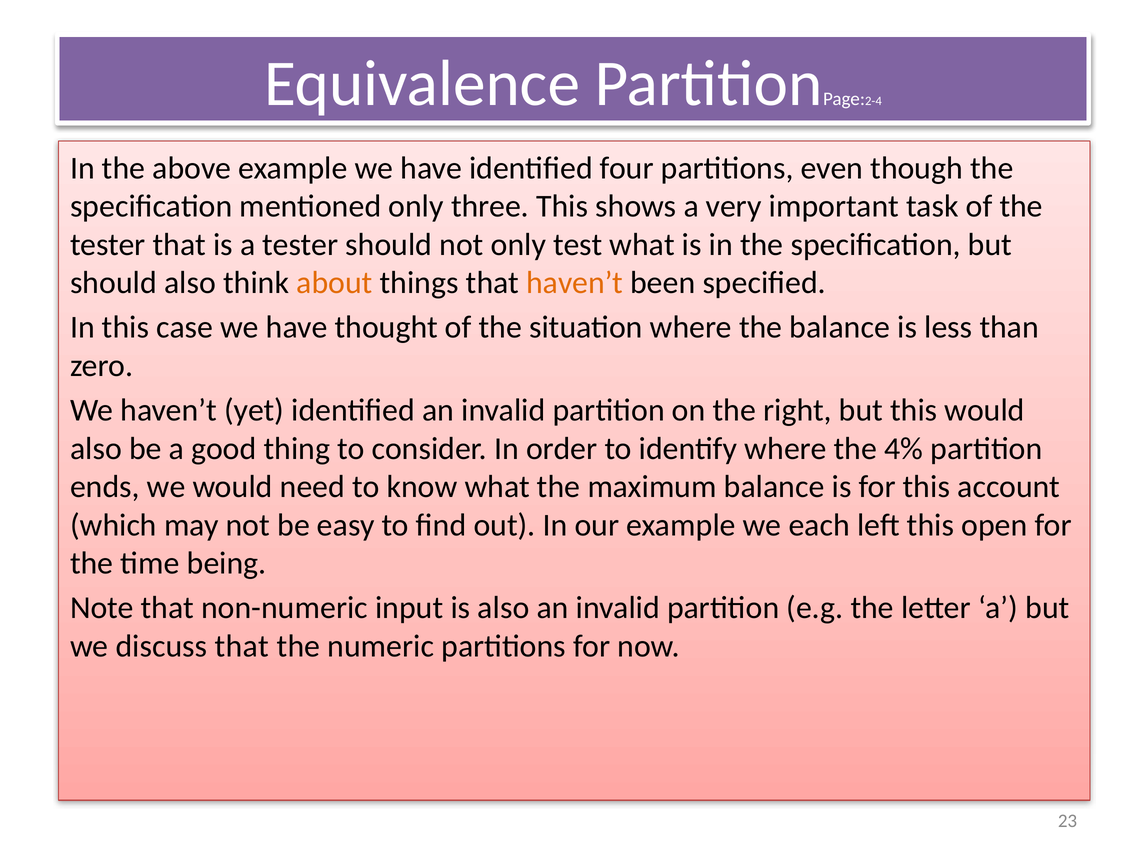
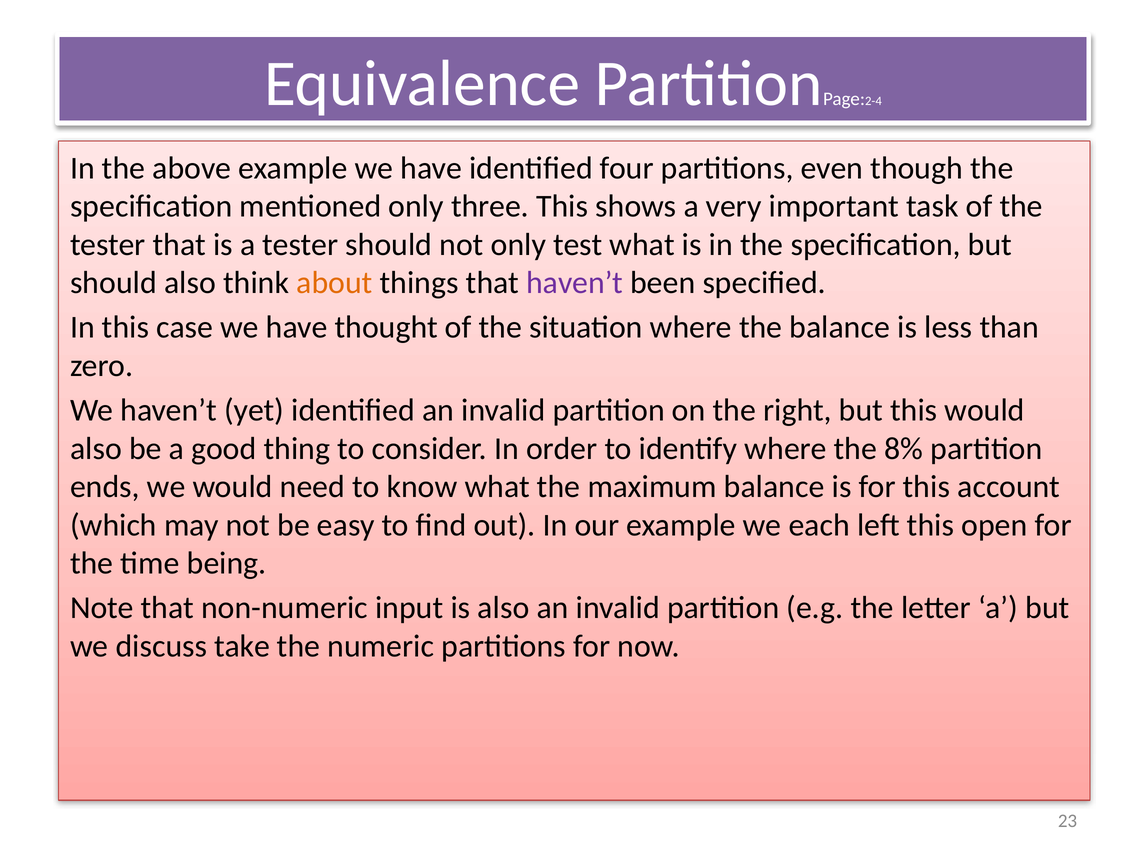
haven’t at (575, 283) colour: orange -> purple
4%: 4% -> 8%
discuss that: that -> take
